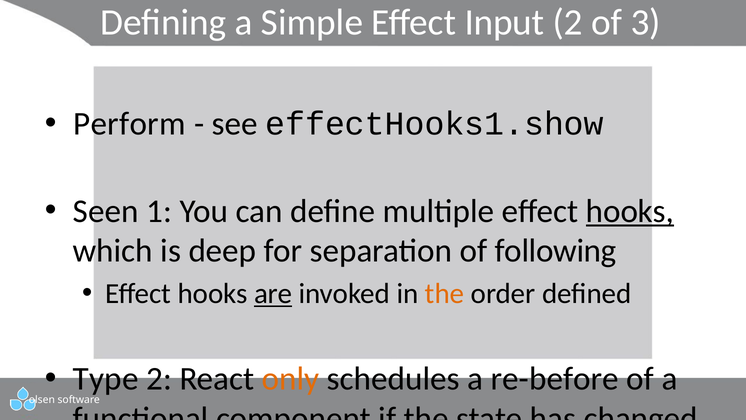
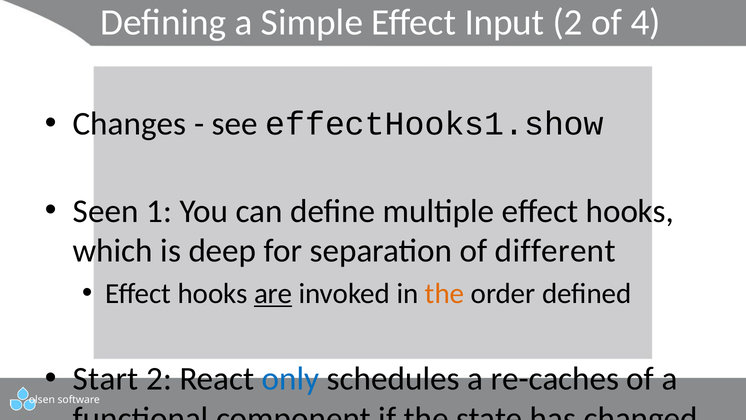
3: 3 -> 4
Perform: Perform -> Changes
hooks at (630, 211) underline: present -> none
following: following -> different
Type: Type -> Start
only colour: orange -> blue
re-before: re-before -> re-caches
